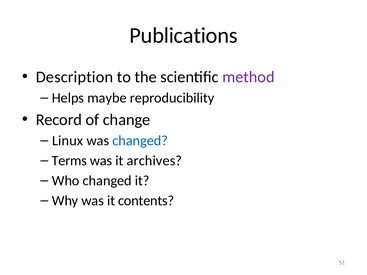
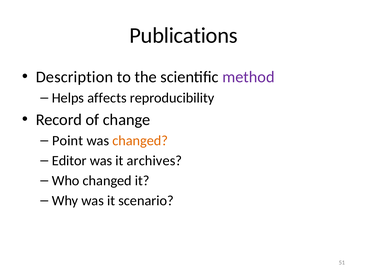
maybe: maybe -> affects
Linux: Linux -> Point
changed at (140, 141) colour: blue -> orange
Terms: Terms -> Editor
contents: contents -> scenario
